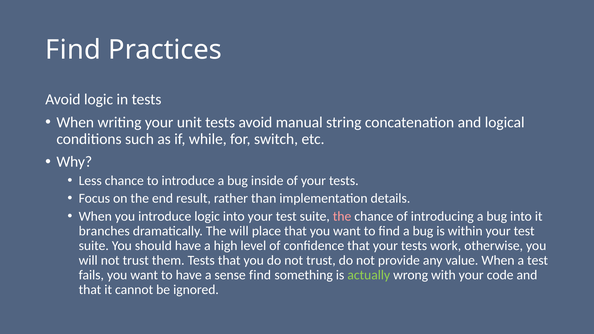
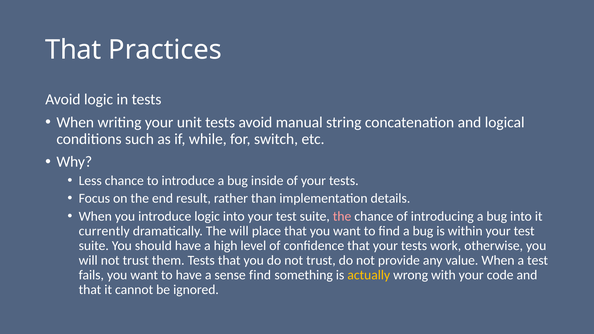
Find at (73, 50): Find -> That
branches: branches -> currently
actually colour: light green -> yellow
